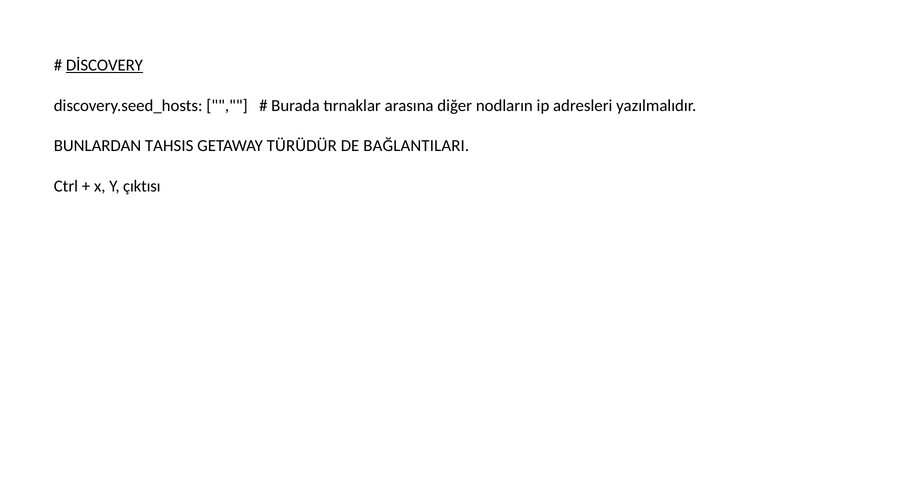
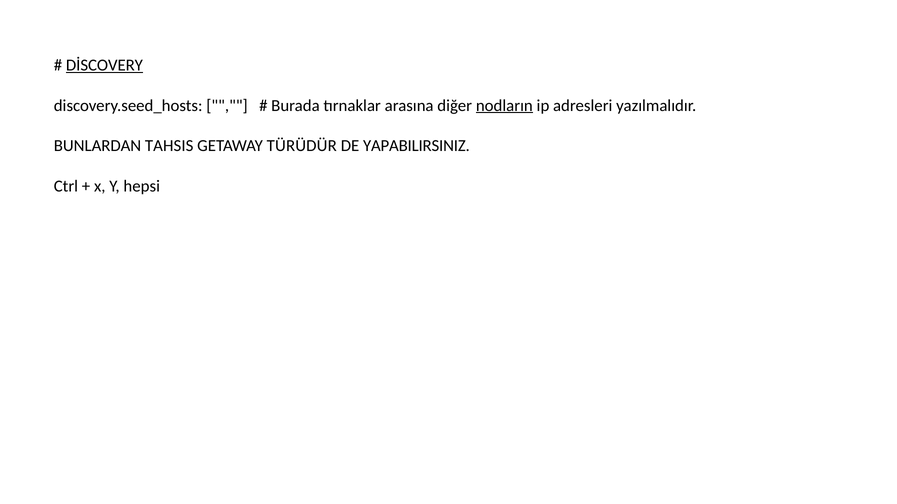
nodların underline: none -> present
BAĞLANTILARI: BAĞLANTILARI -> YAPABILIRSINIZ
çıktısı: çıktısı -> hepsi
